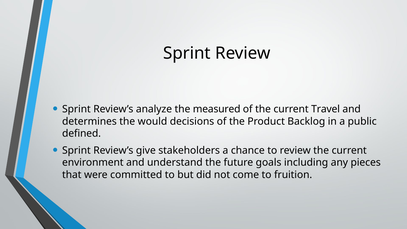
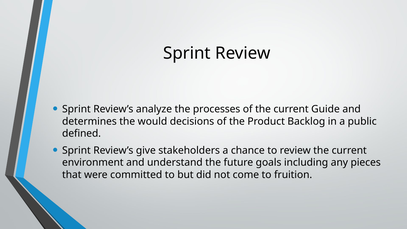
measured: measured -> processes
Travel: Travel -> Guide
